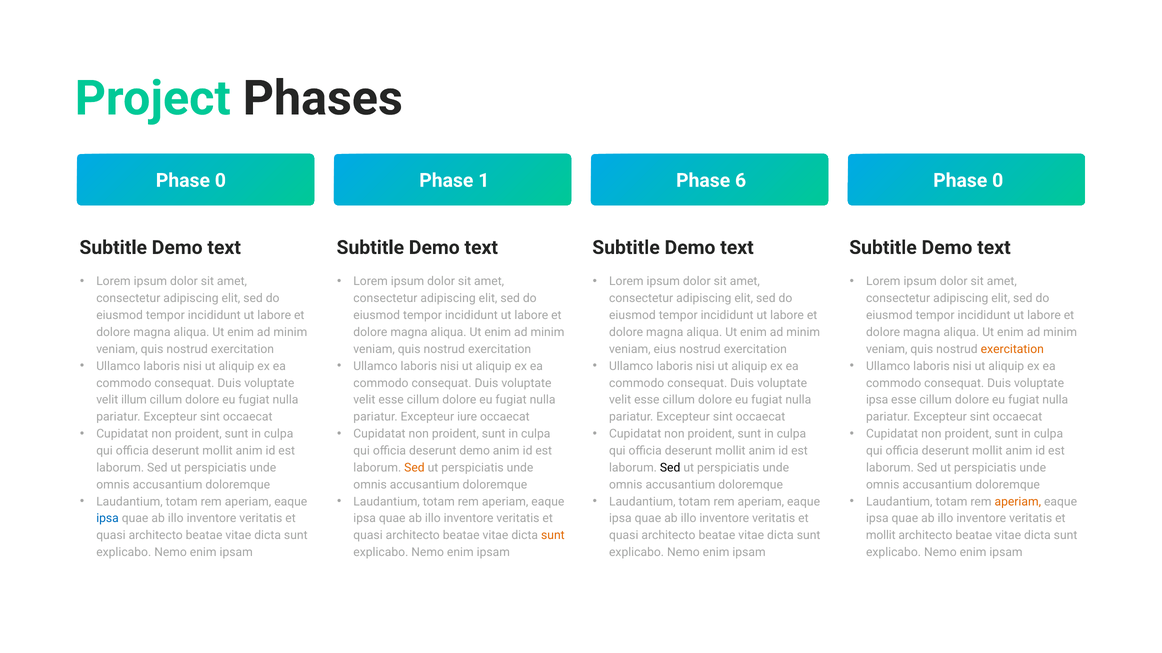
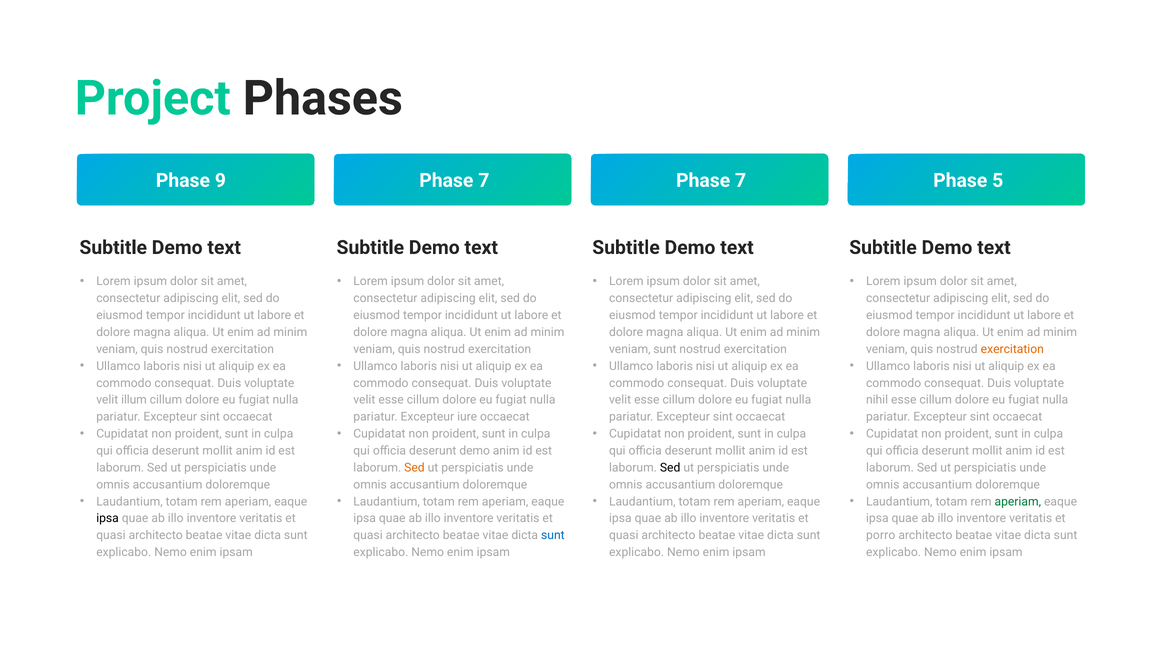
0 at (220, 181): 0 -> 9
1 at (484, 181): 1 -> 7
6 at (741, 181): 6 -> 7
0 at (998, 181): 0 -> 5
veniam eius: eius -> sunt
ipsa at (877, 400): ipsa -> nihil
aperiam at (1018, 502) colour: orange -> green
ipsa at (108, 519) colour: blue -> black
sunt at (553, 536) colour: orange -> blue
mollit at (881, 536): mollit -> porro
